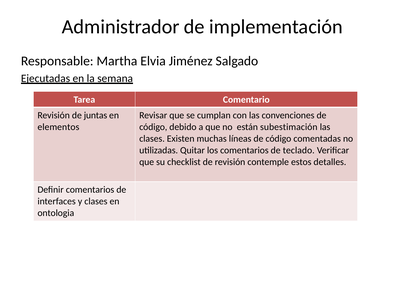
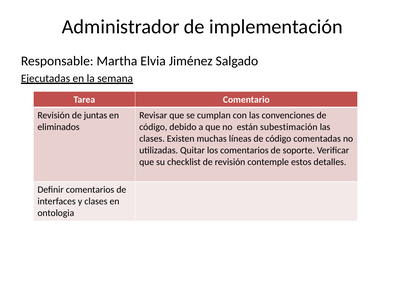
elementos: elementos -> eliminados
teclado: teclado -> soporte
